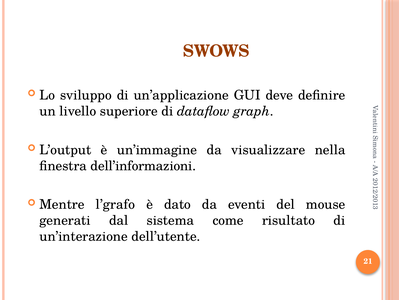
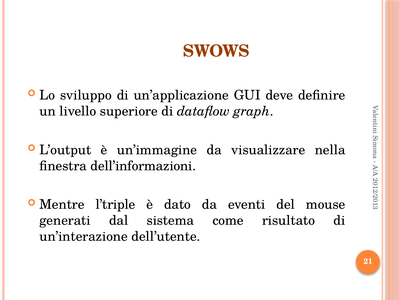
l’grafo: l’grafo -> l’triple
